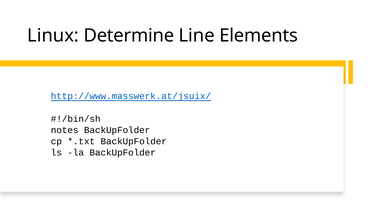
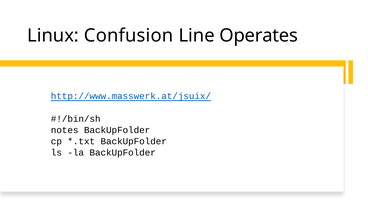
Determine: Determine -> Confusion
Elements: Elements -> Operates
